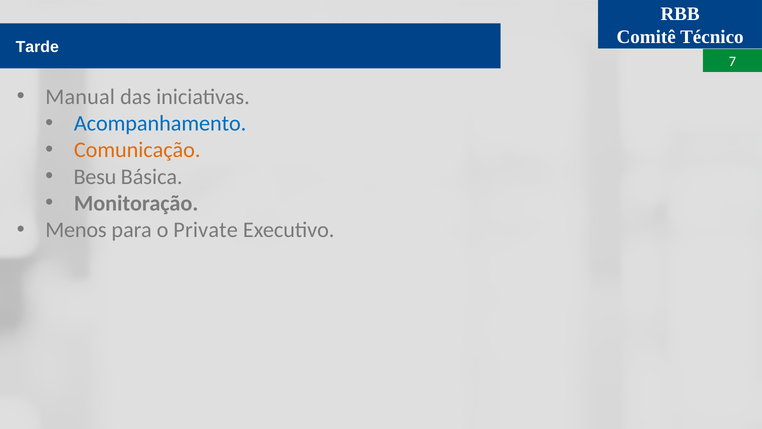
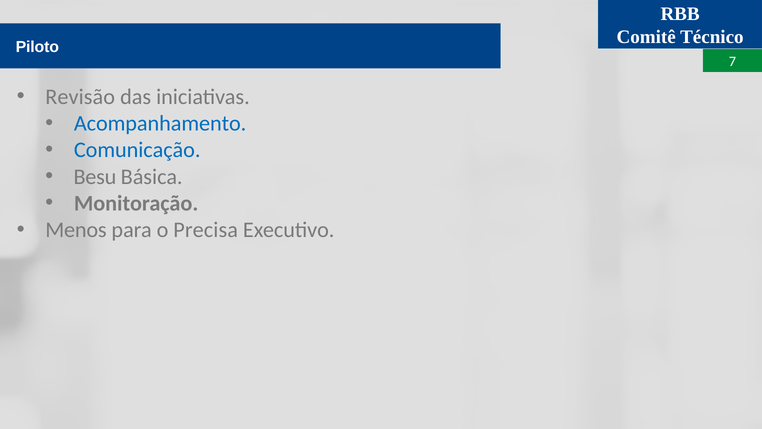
Tarde: Tarde -> Piloto
Manual: Manual -> Revisão
Comunicação colour: orange -> blue
Private: Private -> Precisa
